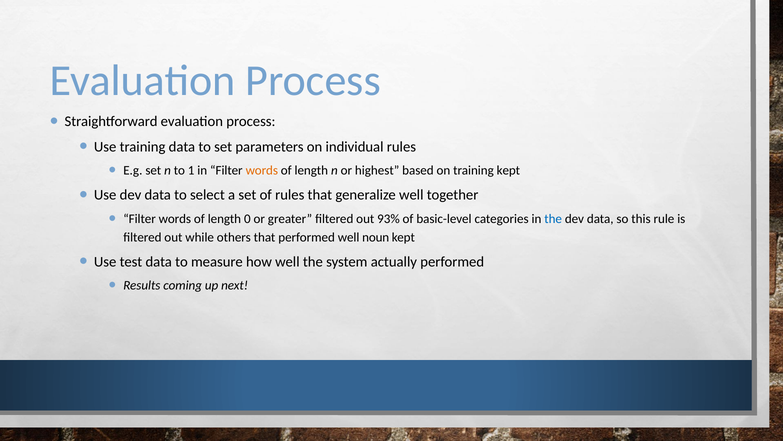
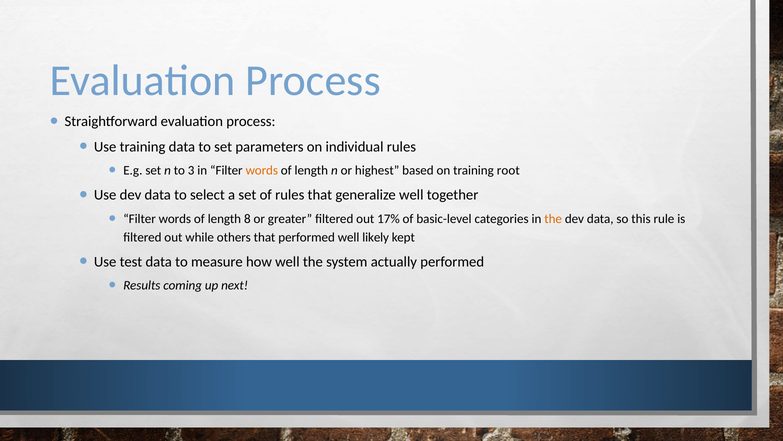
1: 1 -> 3
training kept: kept -> root
0: 0 -> 8
93%: 93% -> 17%
the at (553, 218) colour: blue -> orange
noun: noun -> likely
